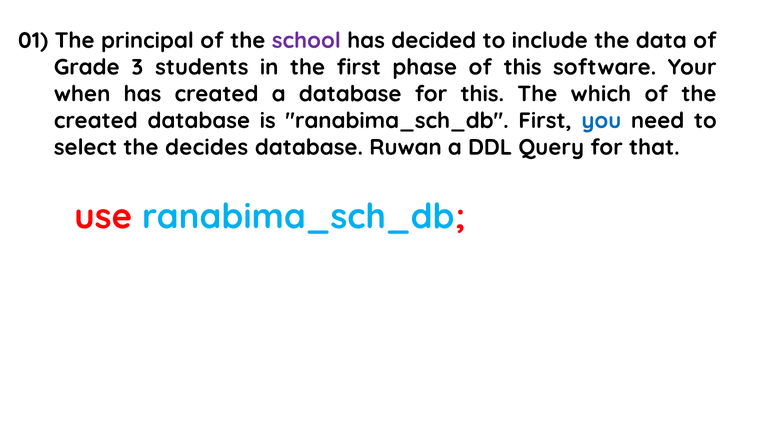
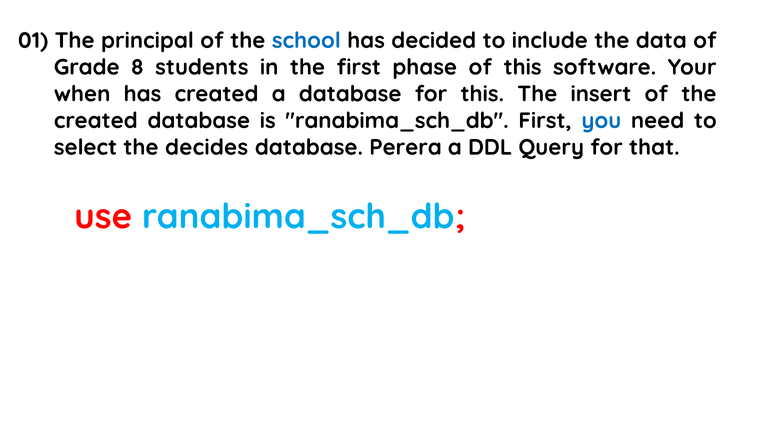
school colour: purple -> blue
3: 3 -> 8
which: which -> insert
Ruwan: Ruwan -> Perera
